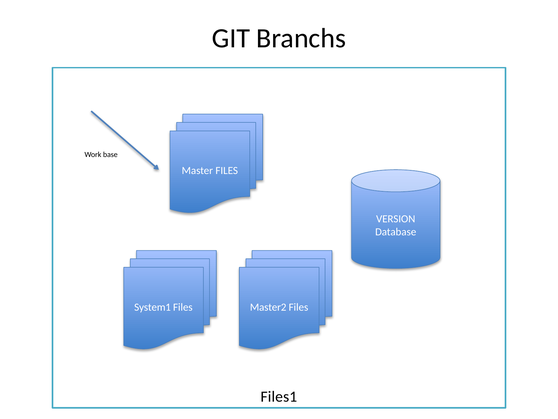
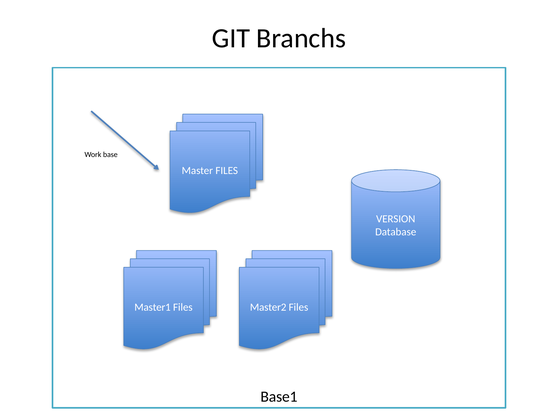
System1: System1 -> Master1
Files1: Files1 -> Base1
